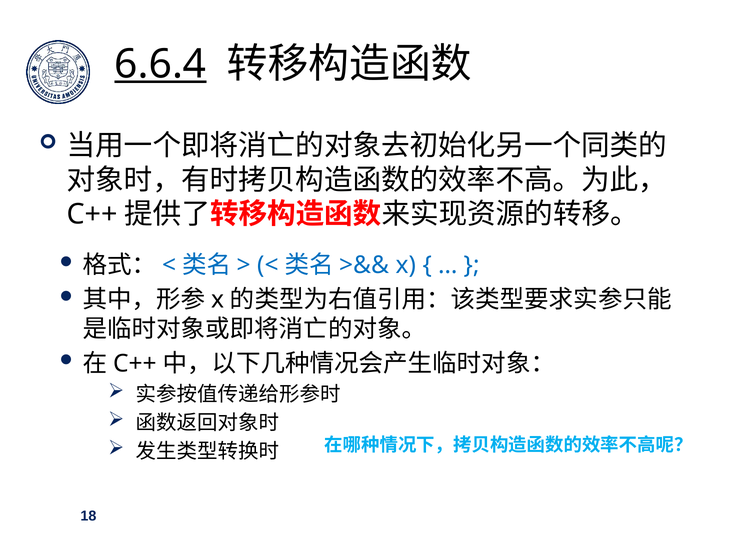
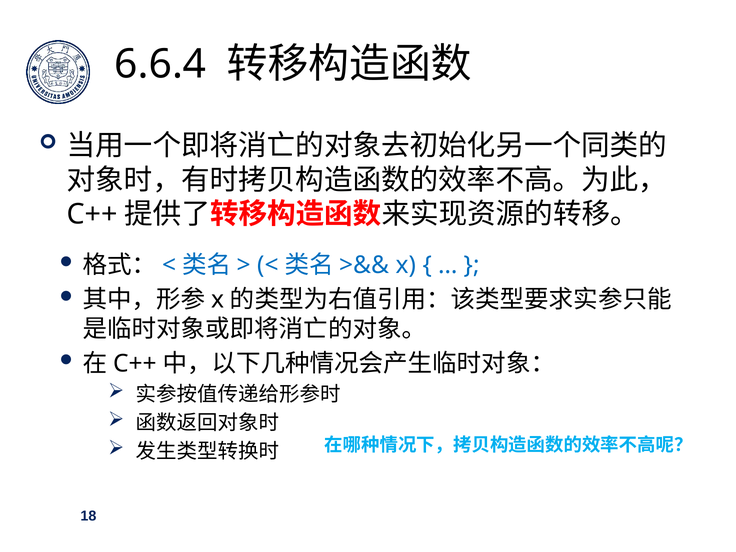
6.6.4 underline: present -> none
